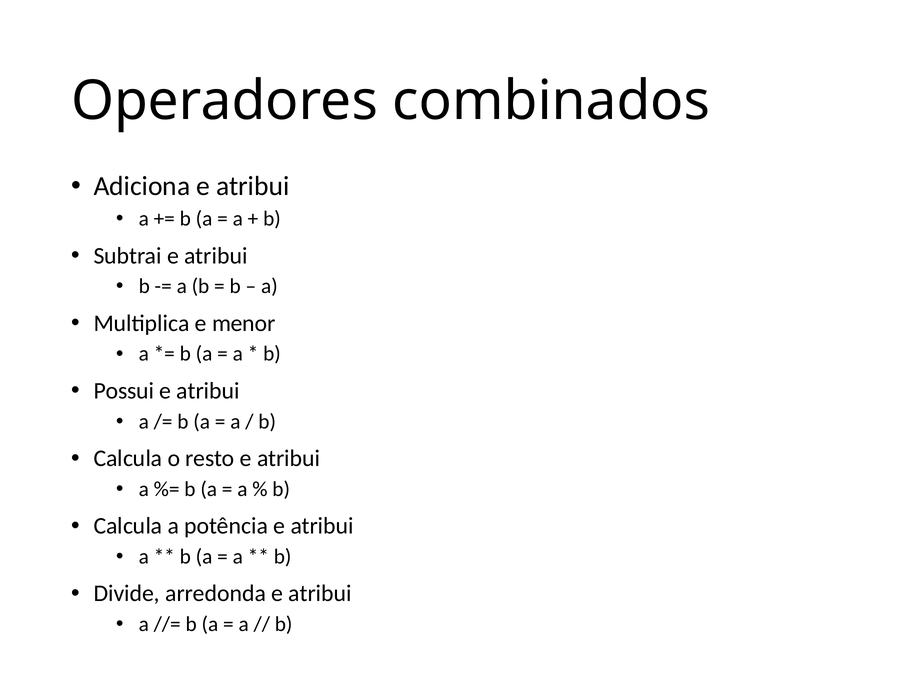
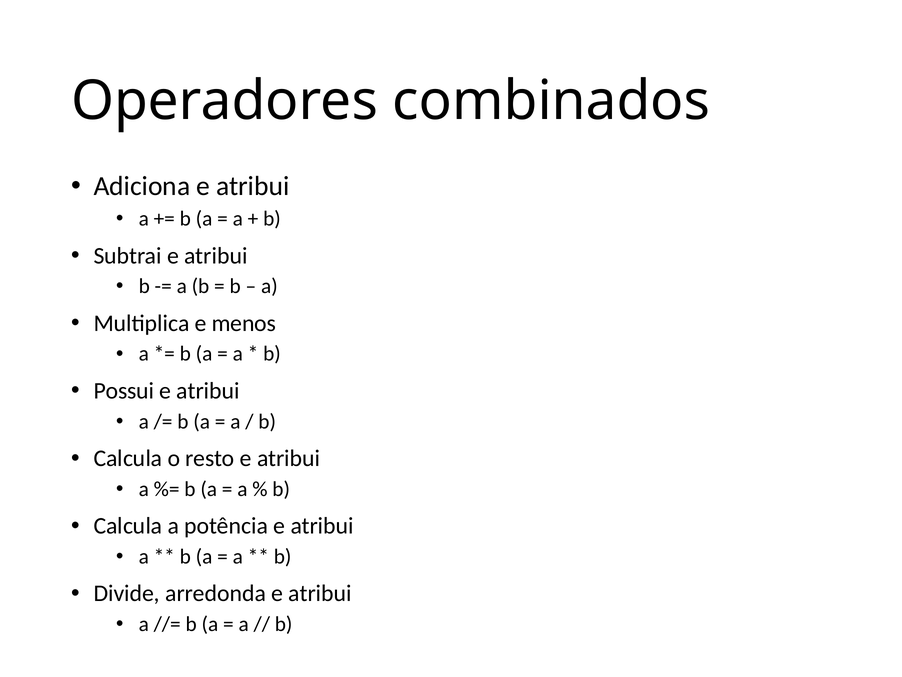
menor: menor -> menos
